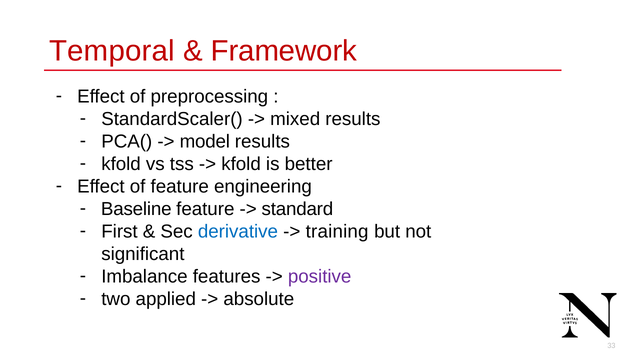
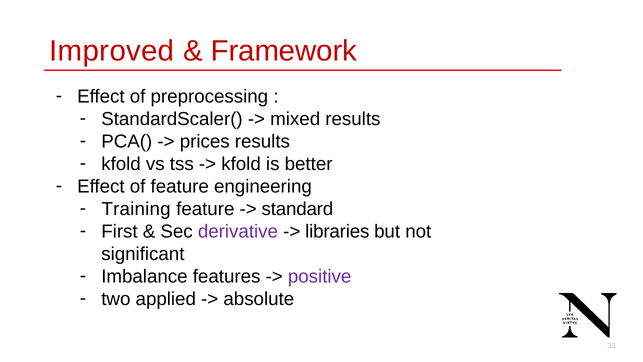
Temporal: Temporal -> Improved
model: model -> prices
Baseline: Baseline -> Training
derivative colour: blue -> purple
training: training -> libraries
